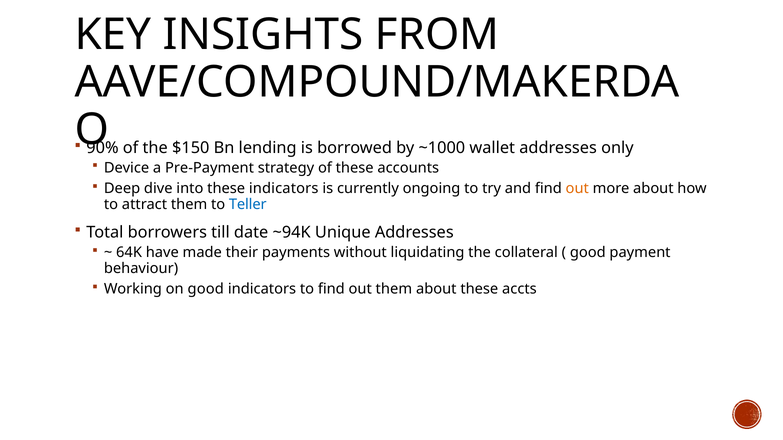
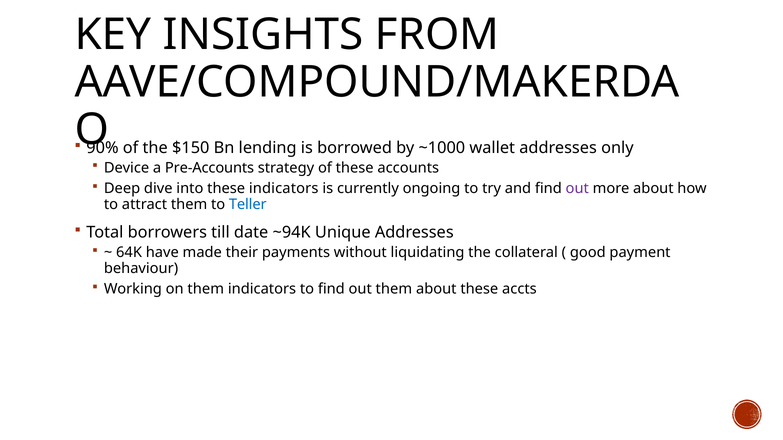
Pre-Payment: Pre-Payment -> Pre-Accounts
out at (577, 189) colour: orange -> purple
on good: good -> them
